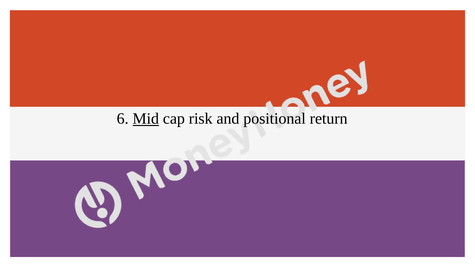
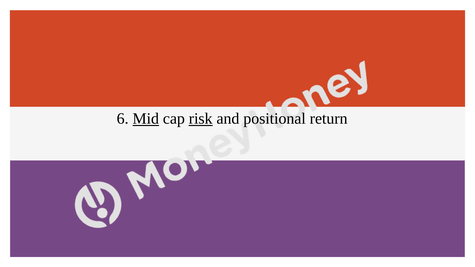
risk underline: none -> present
